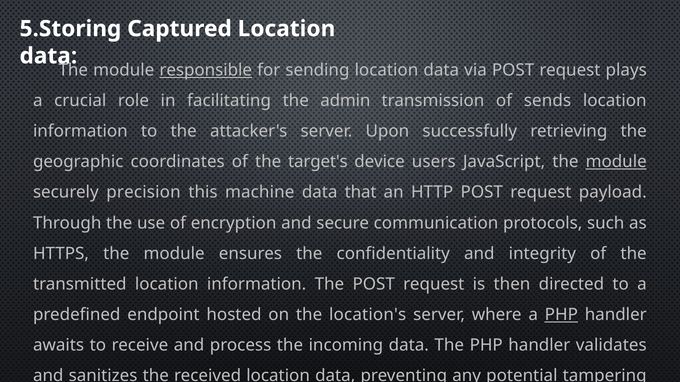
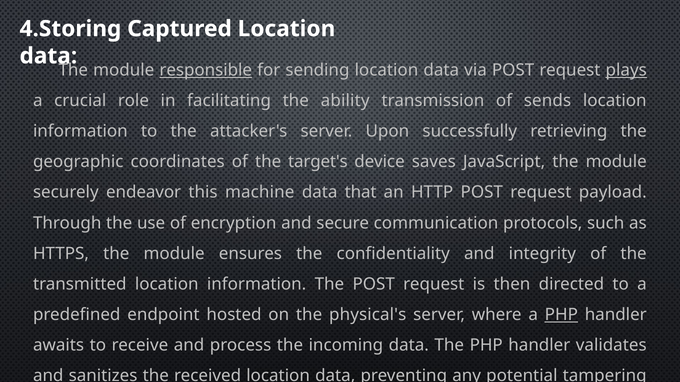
5.Storing: 5.Storing -> 4.Storing
plays underline: none -> present
admin: admin -> ability
users: users -> saves
module at (616, 162) underline: present -> none
precision: precision -> endeavor
location's: location's -> physical's
